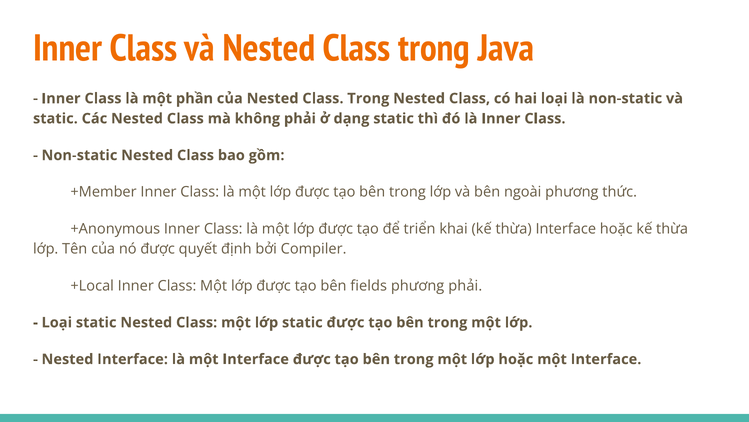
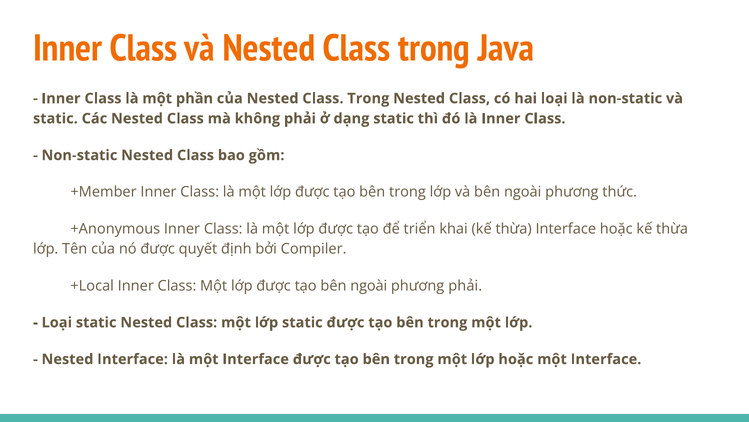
tạo bên fields: fields -> ngoài
